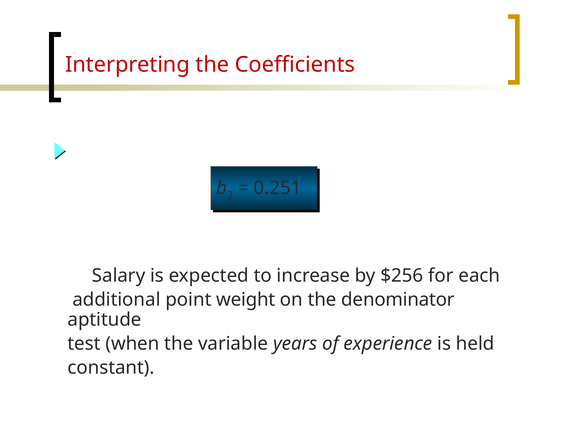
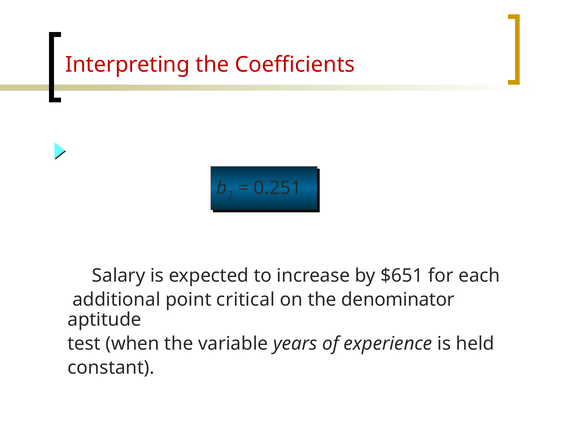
$256: $256 -> $651
weight: weight -> critical
